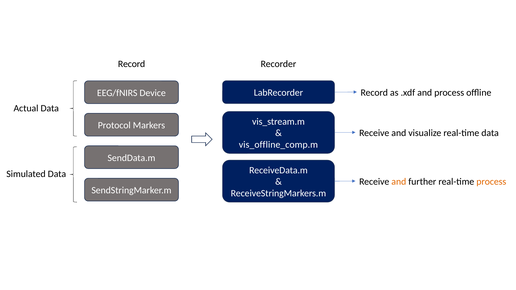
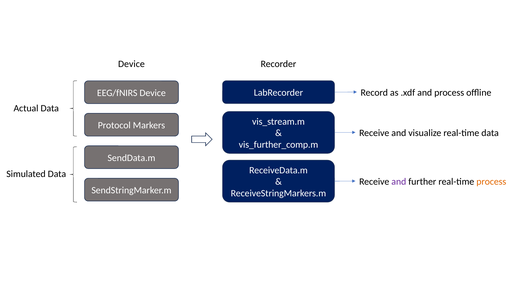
Record at (132, 64): Record -> Device
vis_offline_comp.m: vis_offline_comp.m -> vis_further_comp.m
and at (399, 182) colour: orange -> purple
